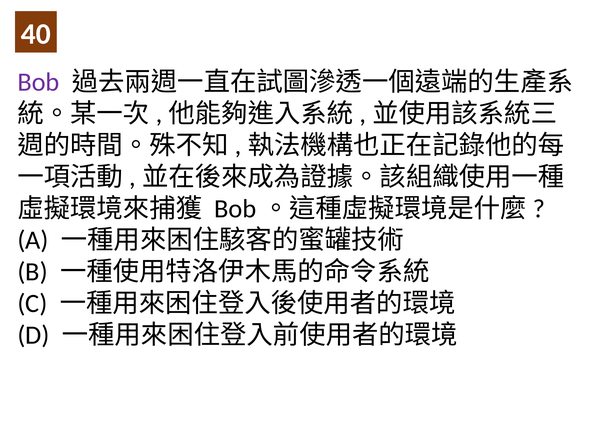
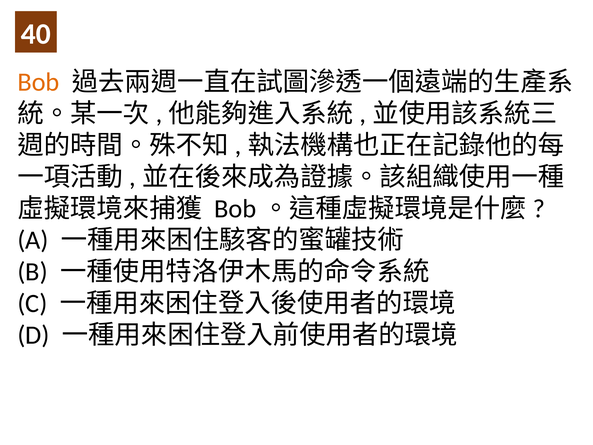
Bob colour: purple -> orange
